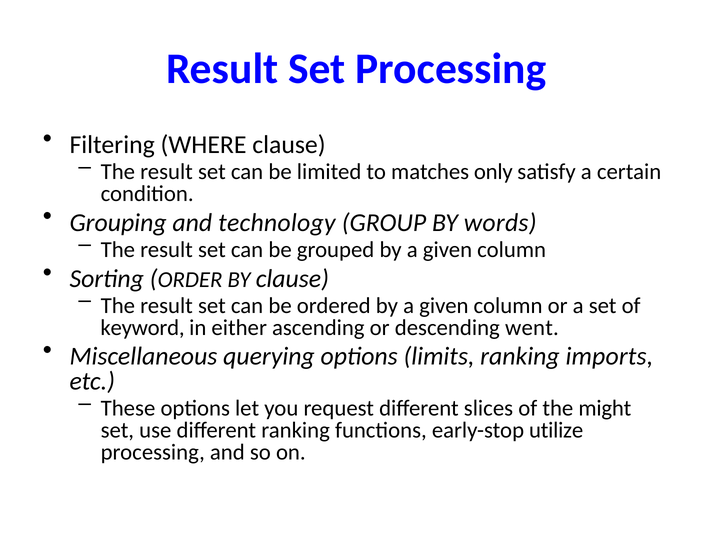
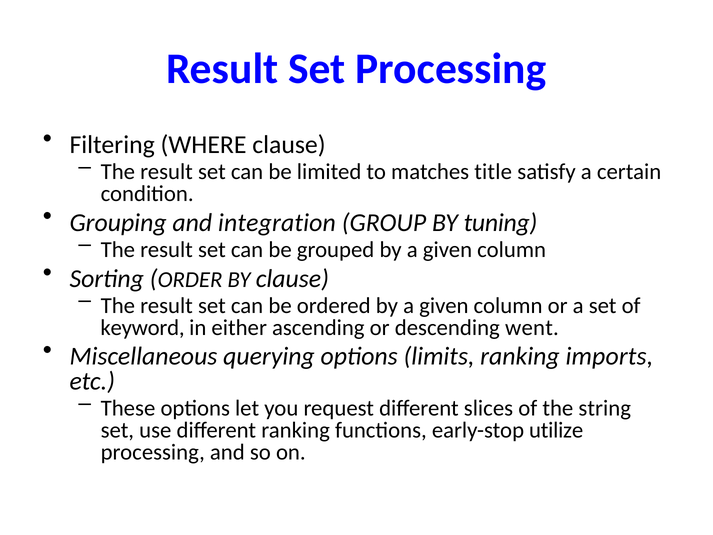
only: only -> title
technology: technology -> integration
words: words -> tuning
might: might -> string
